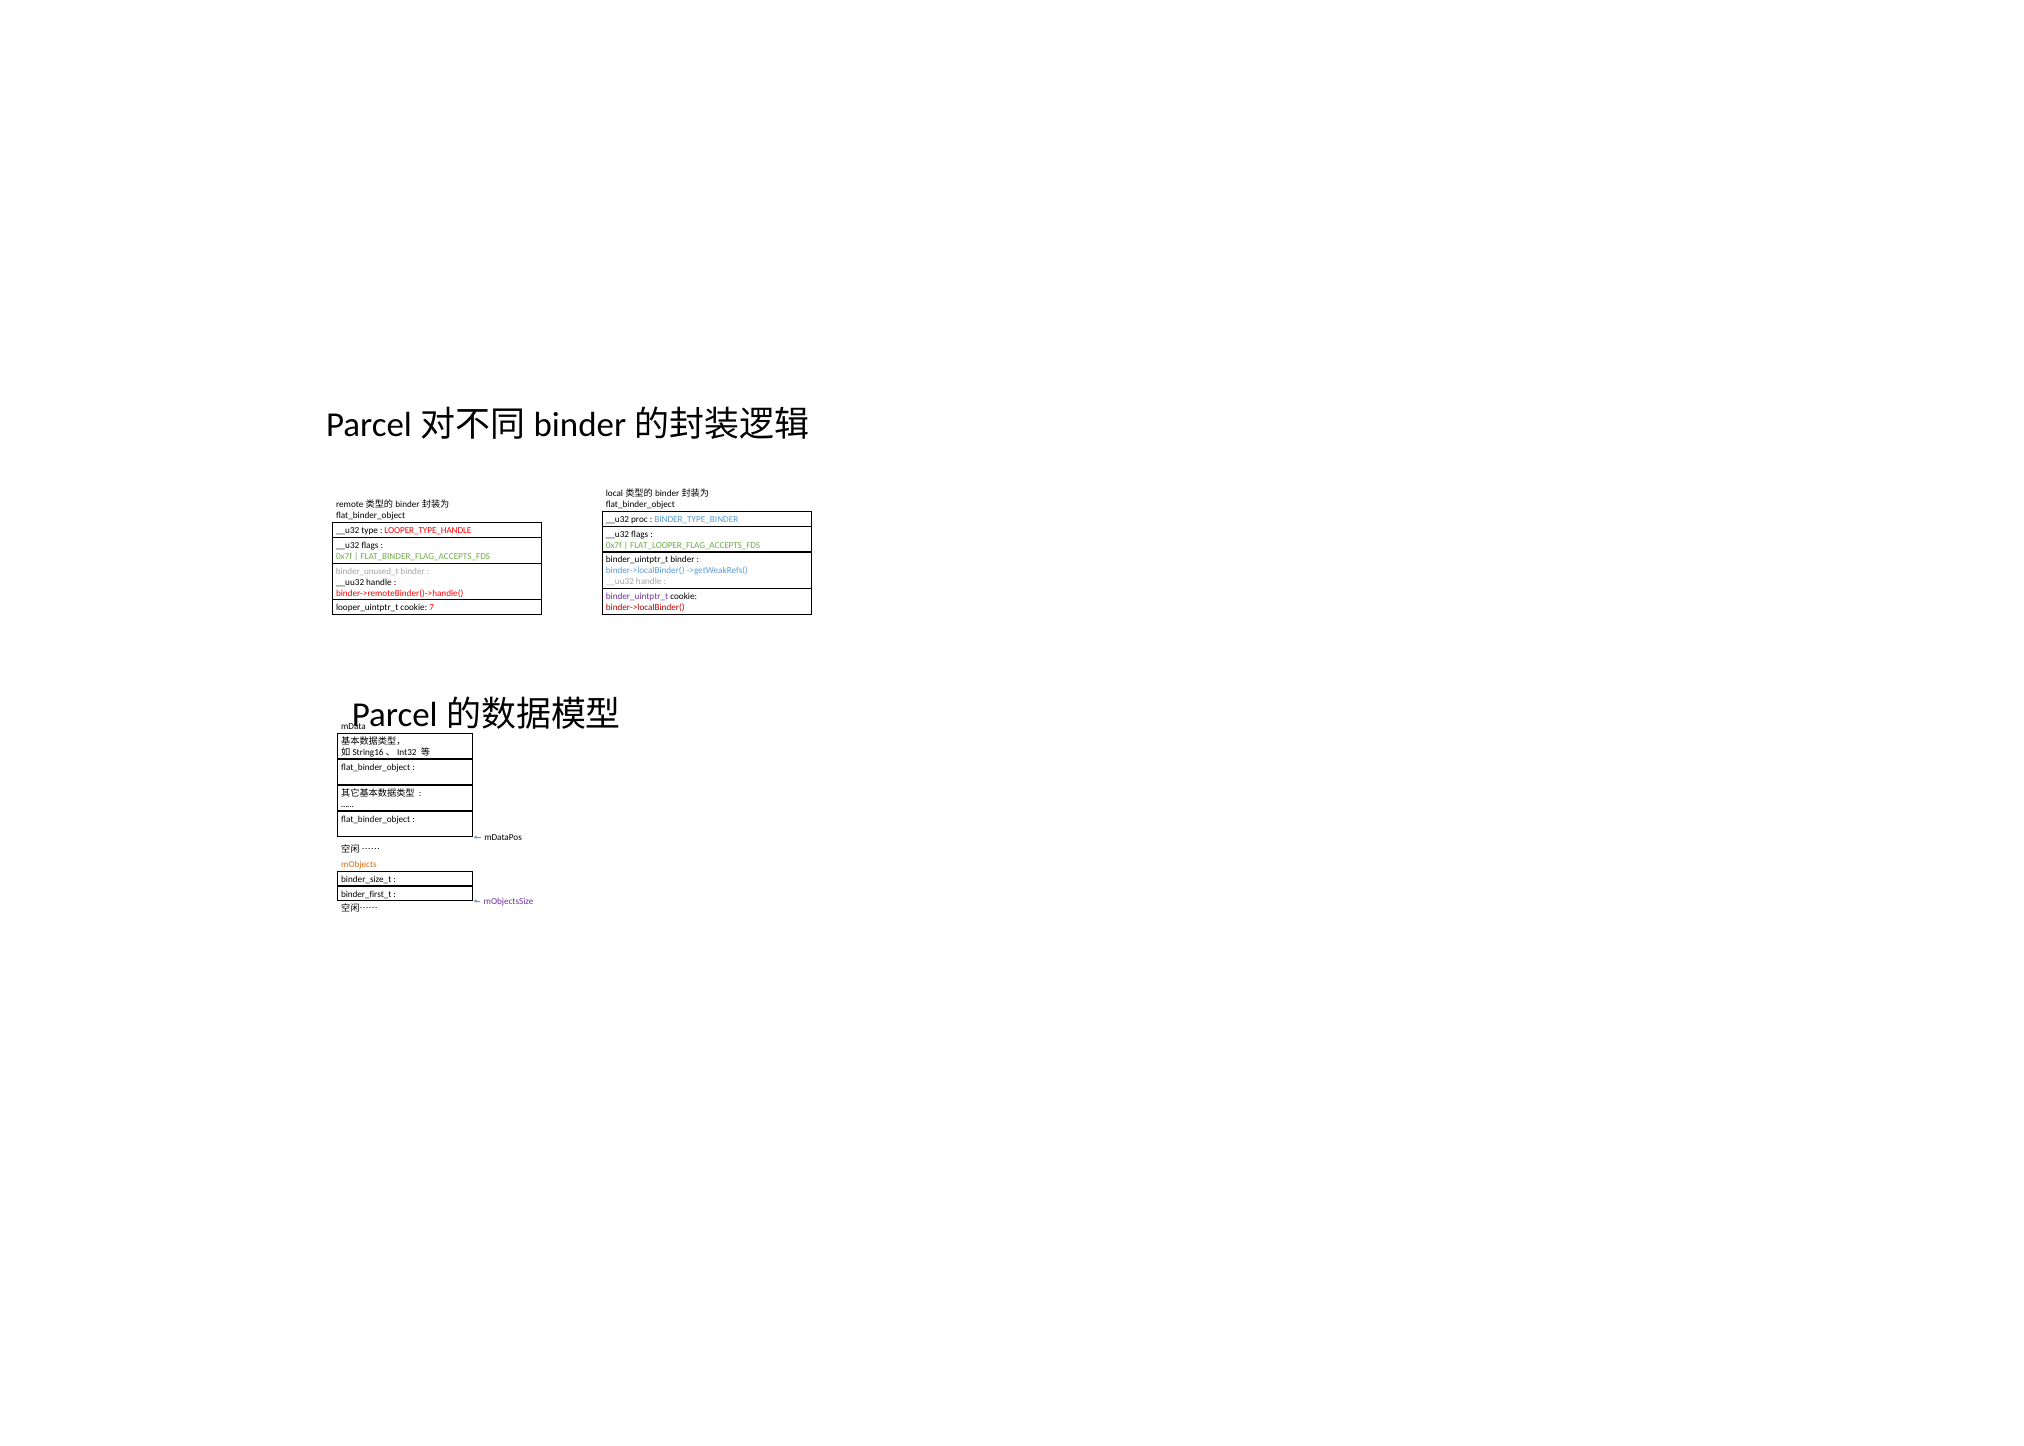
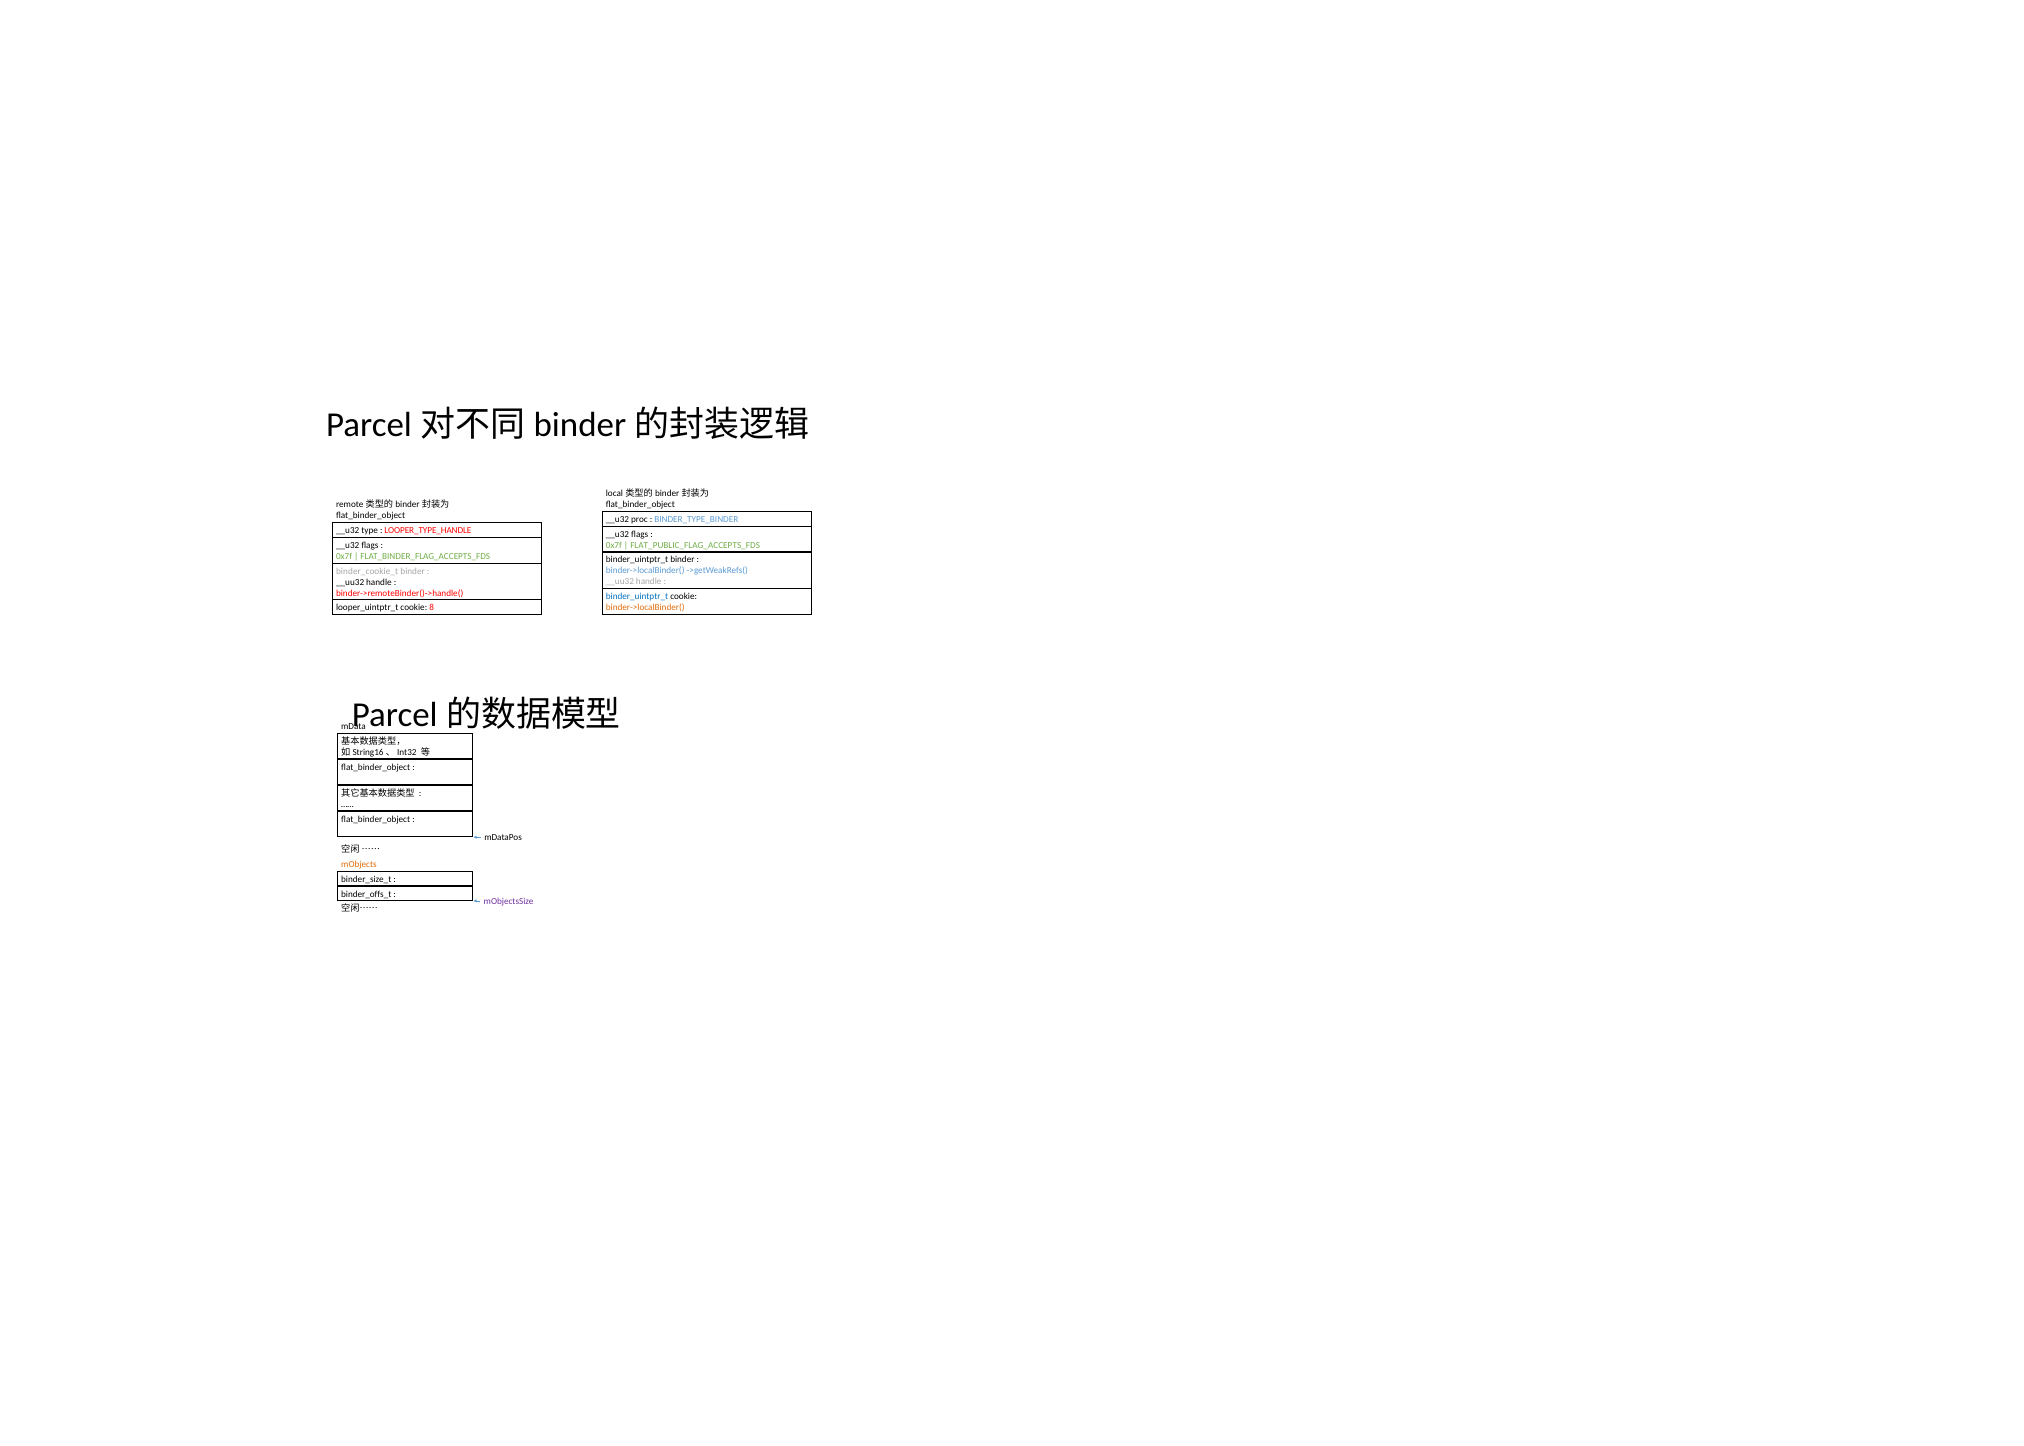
FLAT_LOOPER_FLAG_ACCEPTS_FDS: FLAT_LOOPER_FLAG_ACCEPTS_FDS -> FLAT_PUBLIC_FLAG_ACCEPTS_FDS
binder_unused_t: binder_unused_t -> binder_cookie_t
binder_uintptr_t at (637, 596) colour: purple -> blue
binder->localBinder( at (645, 607) colour: red -> orange
7: 7 -> 8
binder_first_t: binder_first_t -> binder_offs_t
